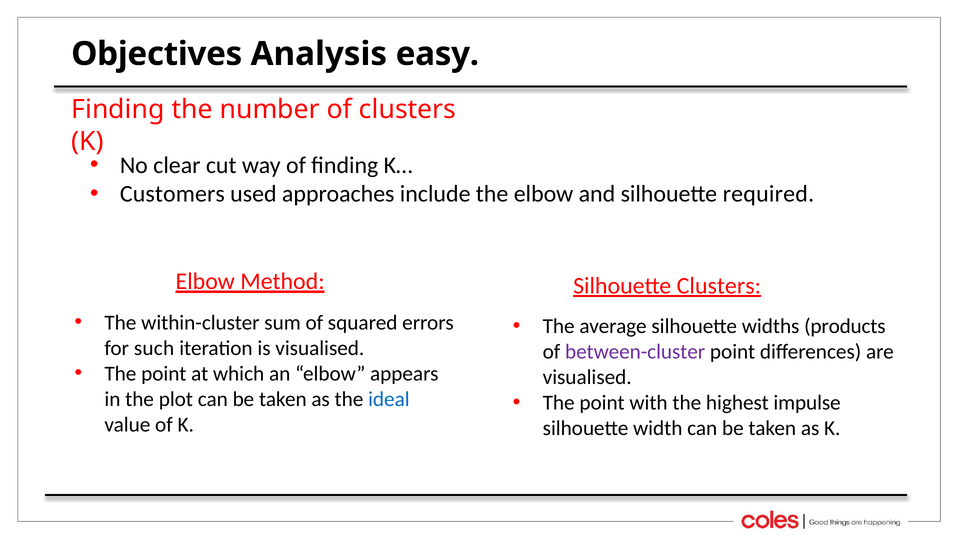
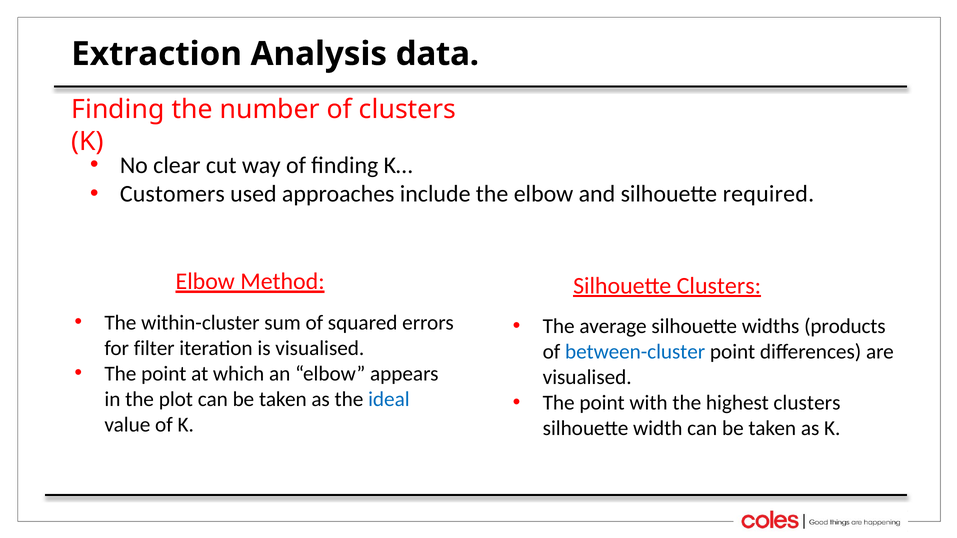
Objectives: Objectives -> Extraction
easy: easy -> data
such: such -> filter
between-cluster colour: purple -> blue
highest impulse: impulse -> clusters
